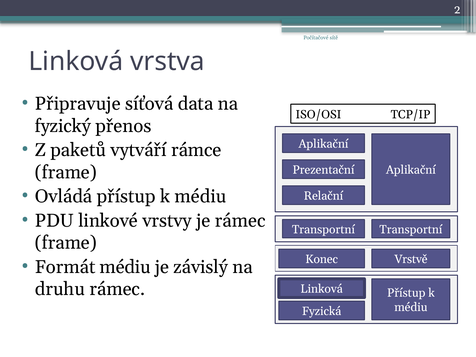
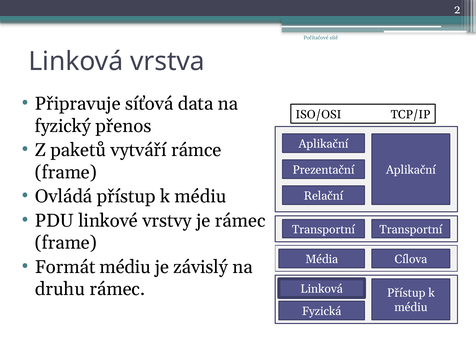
Konec: Konec -> Média
Vrstvě: Vrstvě -> Cílova
